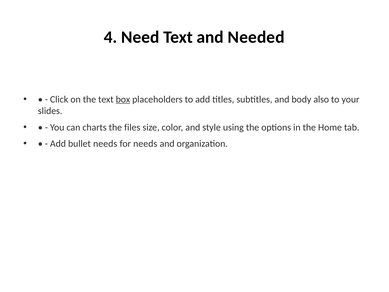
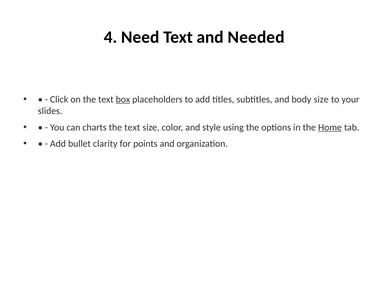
body also: also -> size
files at (132, 127): files -> text
Home underline: none -> present
bullet needs: needs -> clarity
for needs: needs -> points
